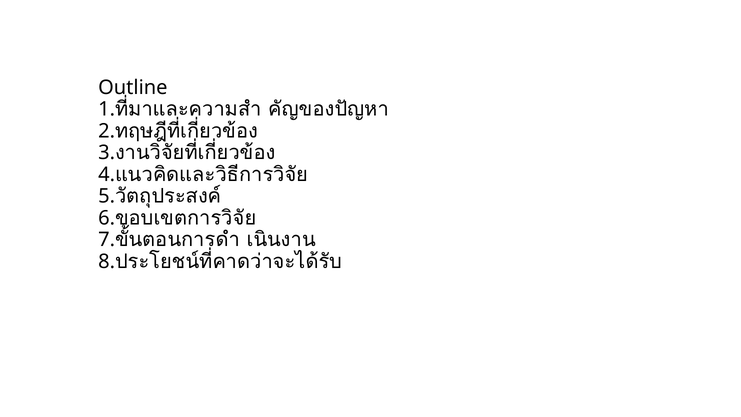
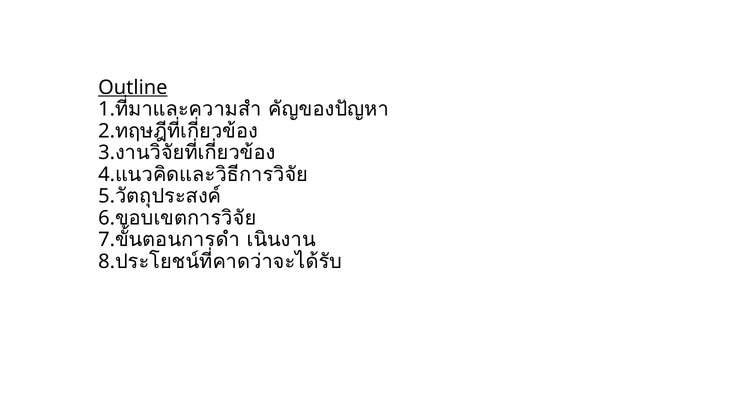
Outline underline: none -> present
